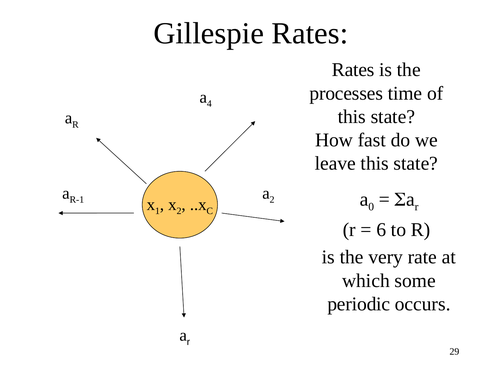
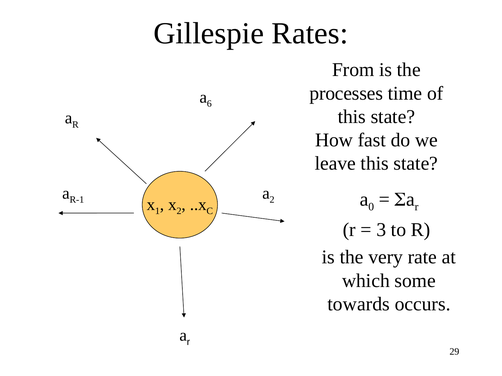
Rates at (353, 70): Rates -> From
4: 4 -> 6
6: 6 -> 3
periodic: periodic -> towards
